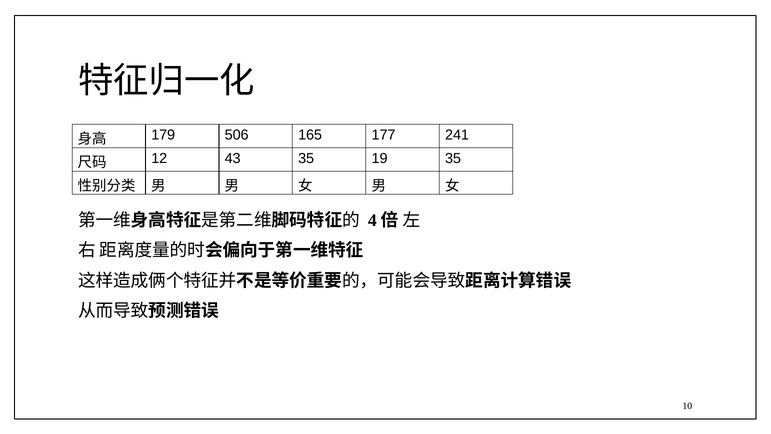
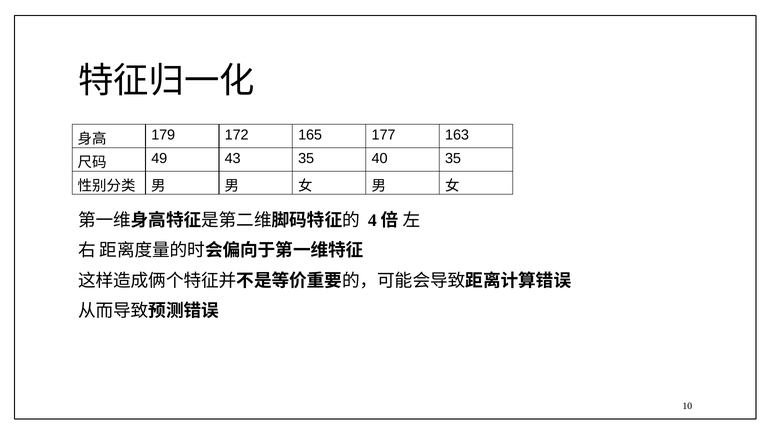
506: 506 -> 172
241: 241 -> 163
12: 12 -> 49
19: 19 -> 40
